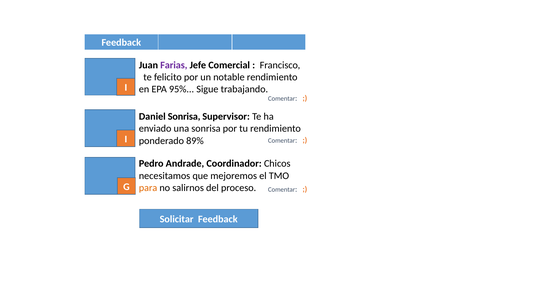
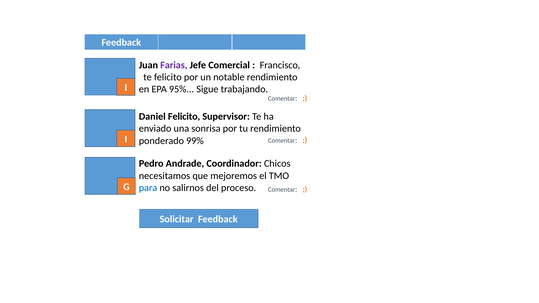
Daniel Sonrisa: Sonrisa -> Felicito
89%: 89% -> 99%
para colour: orange -> blue
